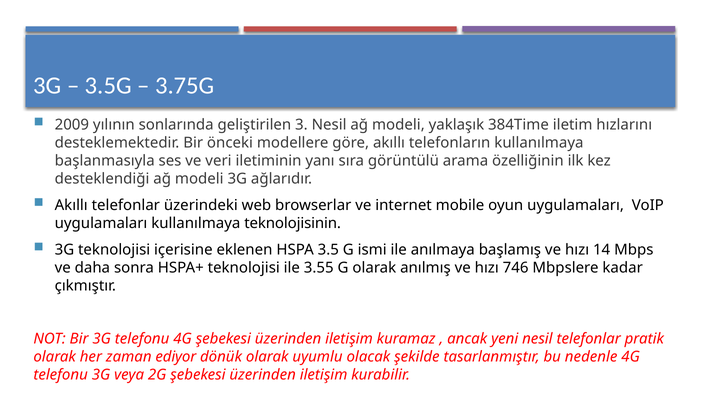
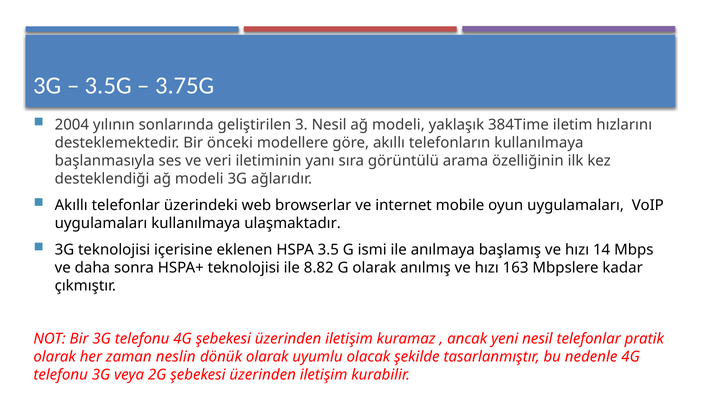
2009: 2009 -> 2004
teknolojisinin: teknolojisinin -> ulaşmaktadır
3.55: 3.55 -> 8.82
746: 746 -> 163
ediyor: ediyor -> neslin
